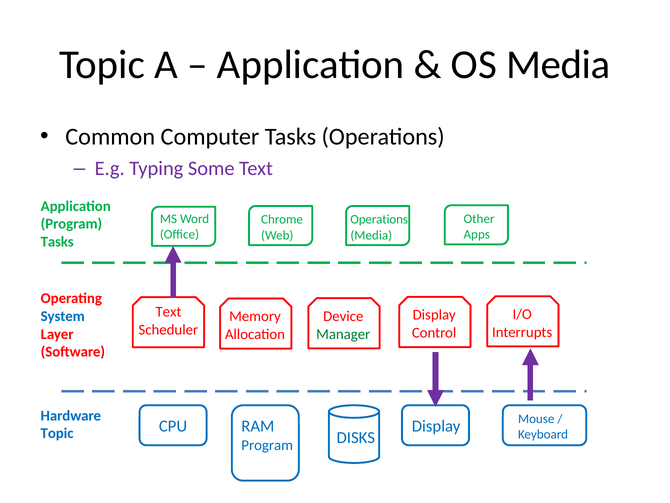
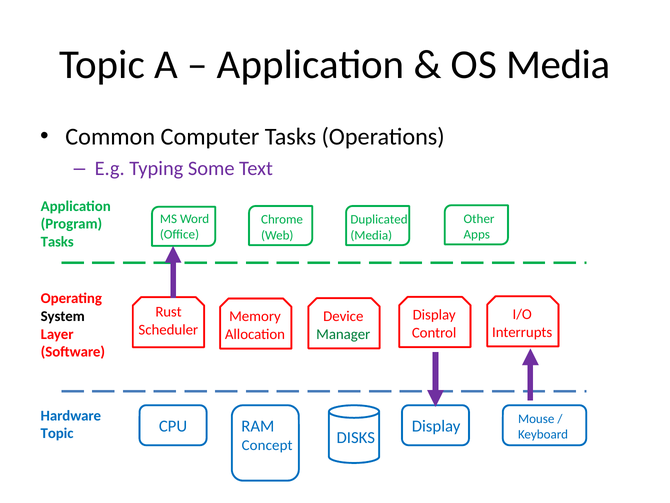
Operations at (379, 219): Operations -> Duplicated
Text at (168, 312): Text -> Rust
System colour: blue -> black
Program at (267, 445): Program -> Concept
